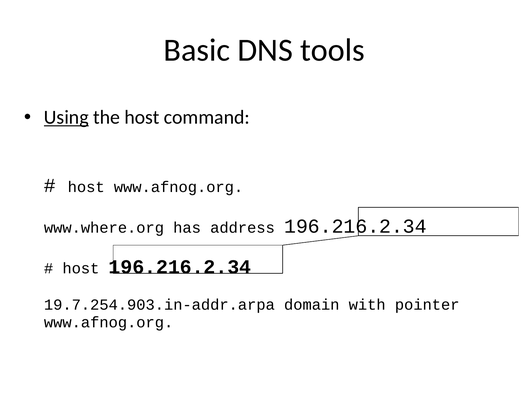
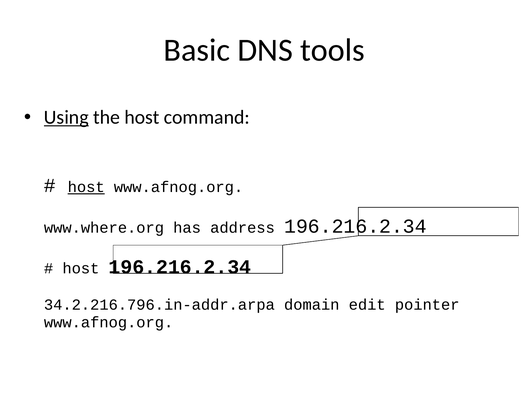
host at (86, 187) underline: none -> present
19.7.254.903.in-addr.arpa: 19.7.254.903.in-addr.arpa -> 34.2.216.796.in-addr.arpa
with: with -> edit
